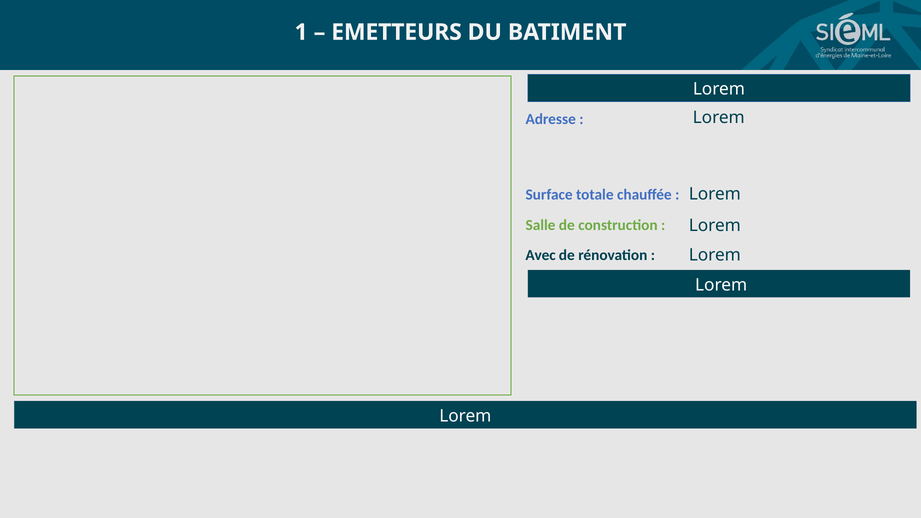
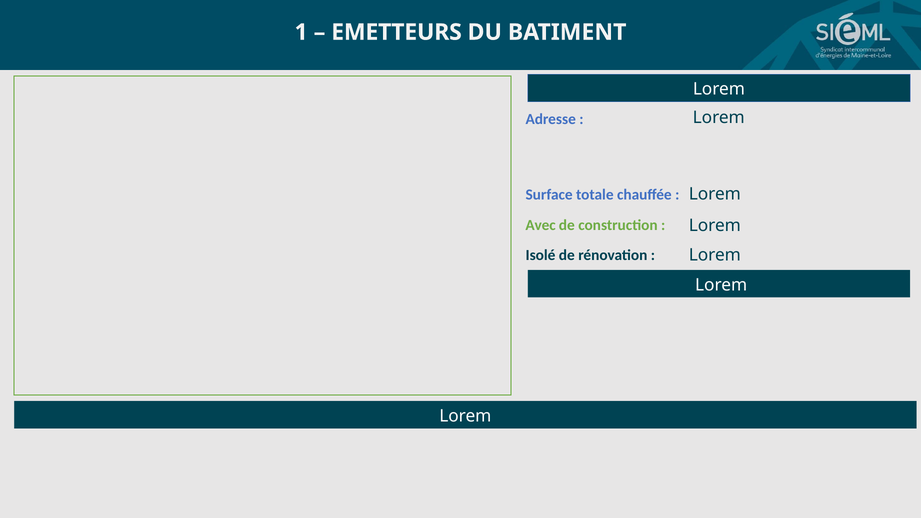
Salle: Salle -> Avec
Avec: Avec -> Isolé
